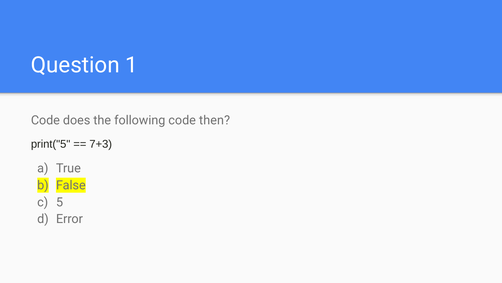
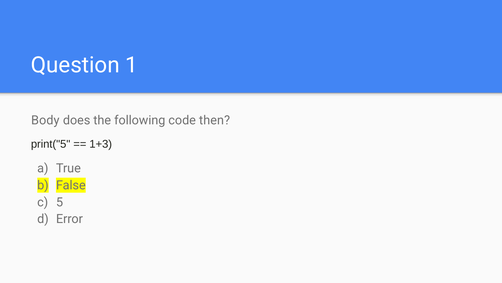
Code at (45, 120): Code -> Body
7+3: 7+3 -> 1+3
